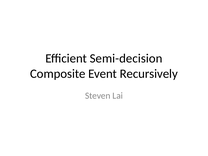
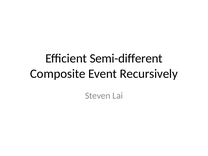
Semi-decision: Semi-decision -> Semi-different
